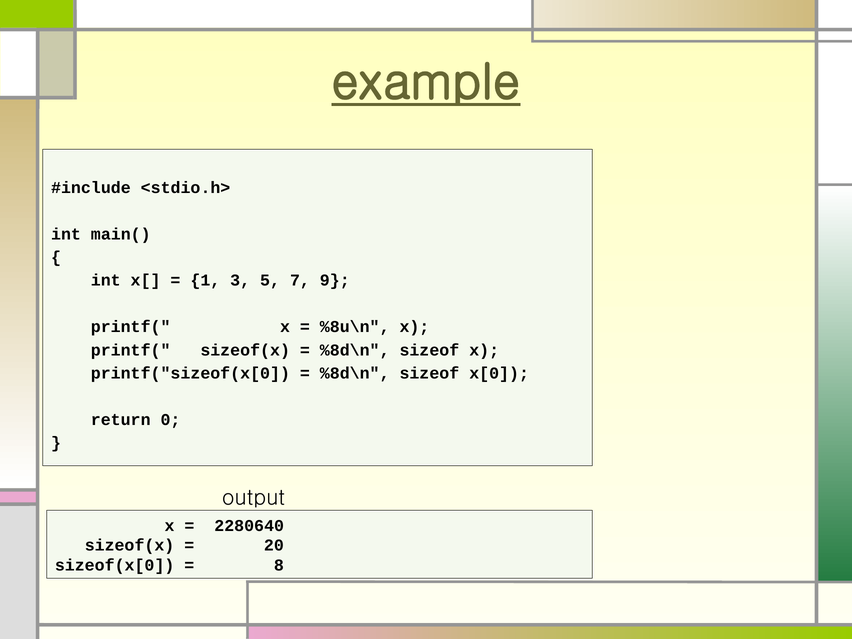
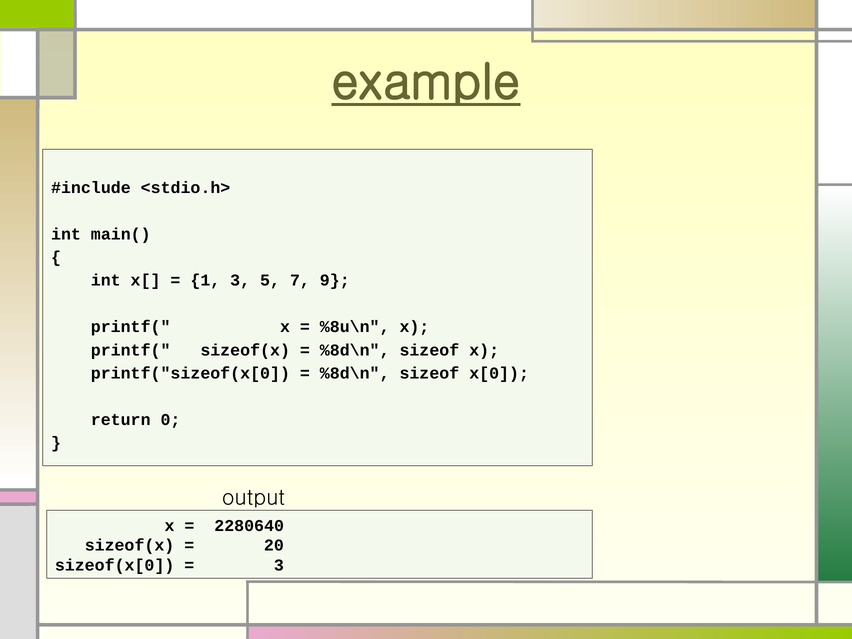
8 at (279, 565): 8 -> 3
